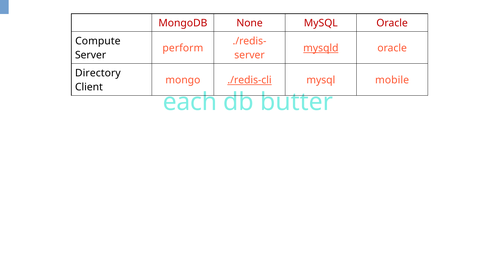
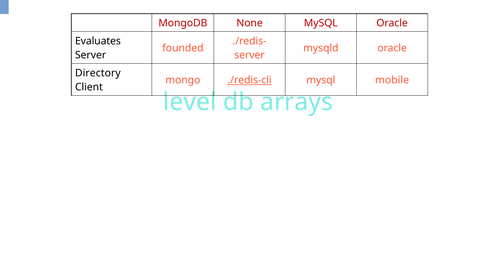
Compute: Compute -> Evaluates
perform: perform -> founded
mysqld underline: present -> none
each: each -> level
butter: butter -> arrays
